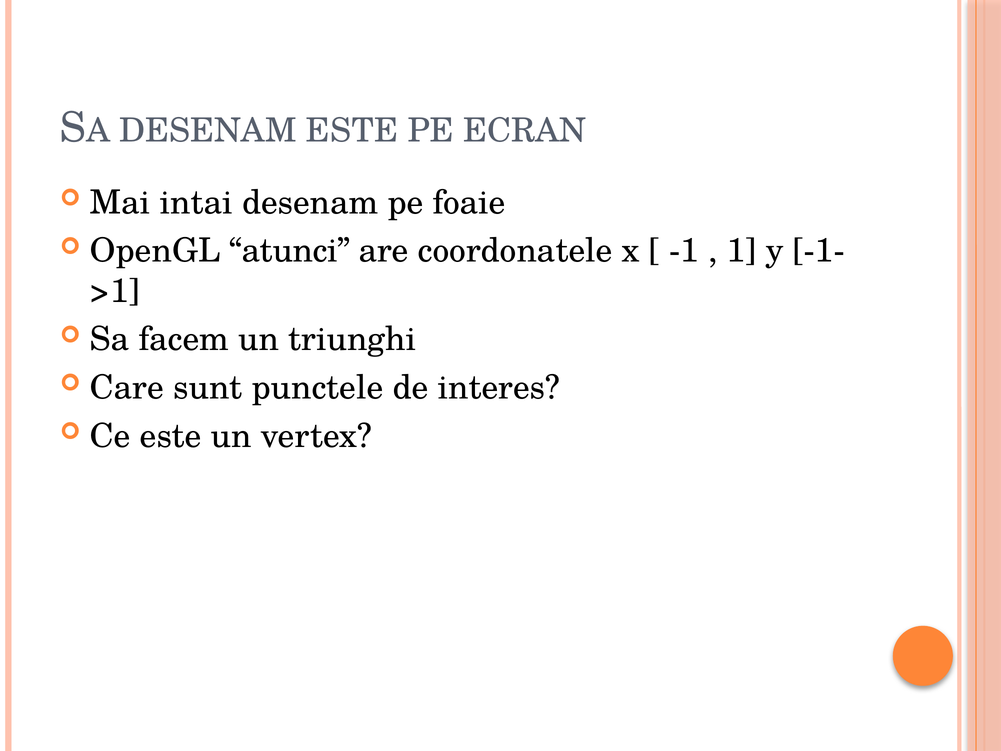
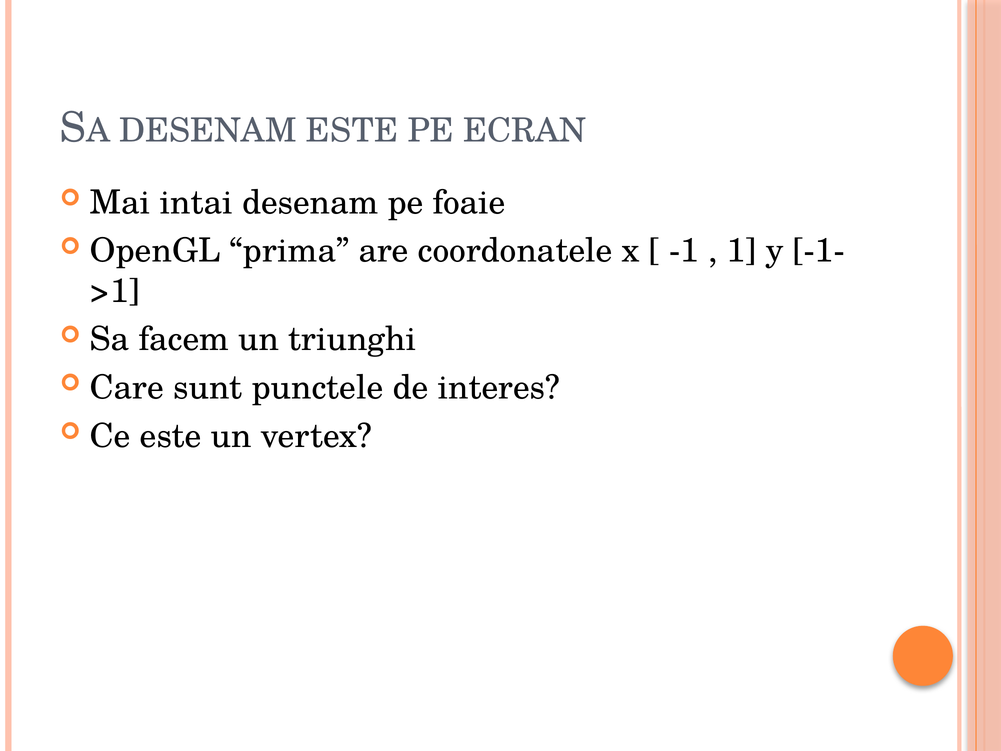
atunci: atunci -> prima
